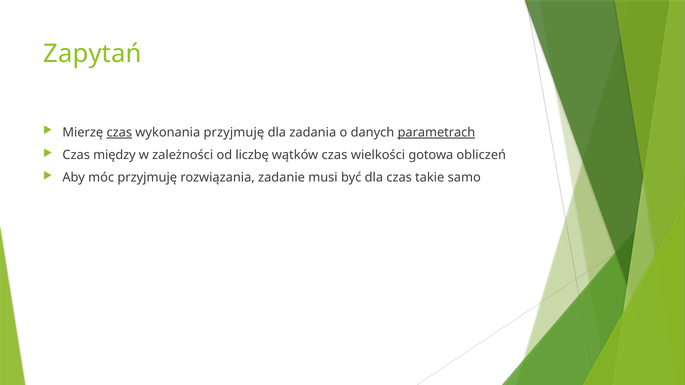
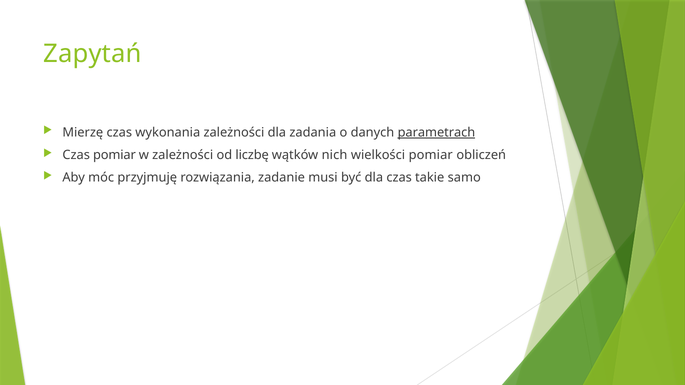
czas at (119, 133) underline: present -> none
wykonania przyjmuję: przyjmuję -> zależności
Czas między: między -> pomiar
wątków czas: czas -> nich
wielkości gotowa: gotowa -> pomiar
